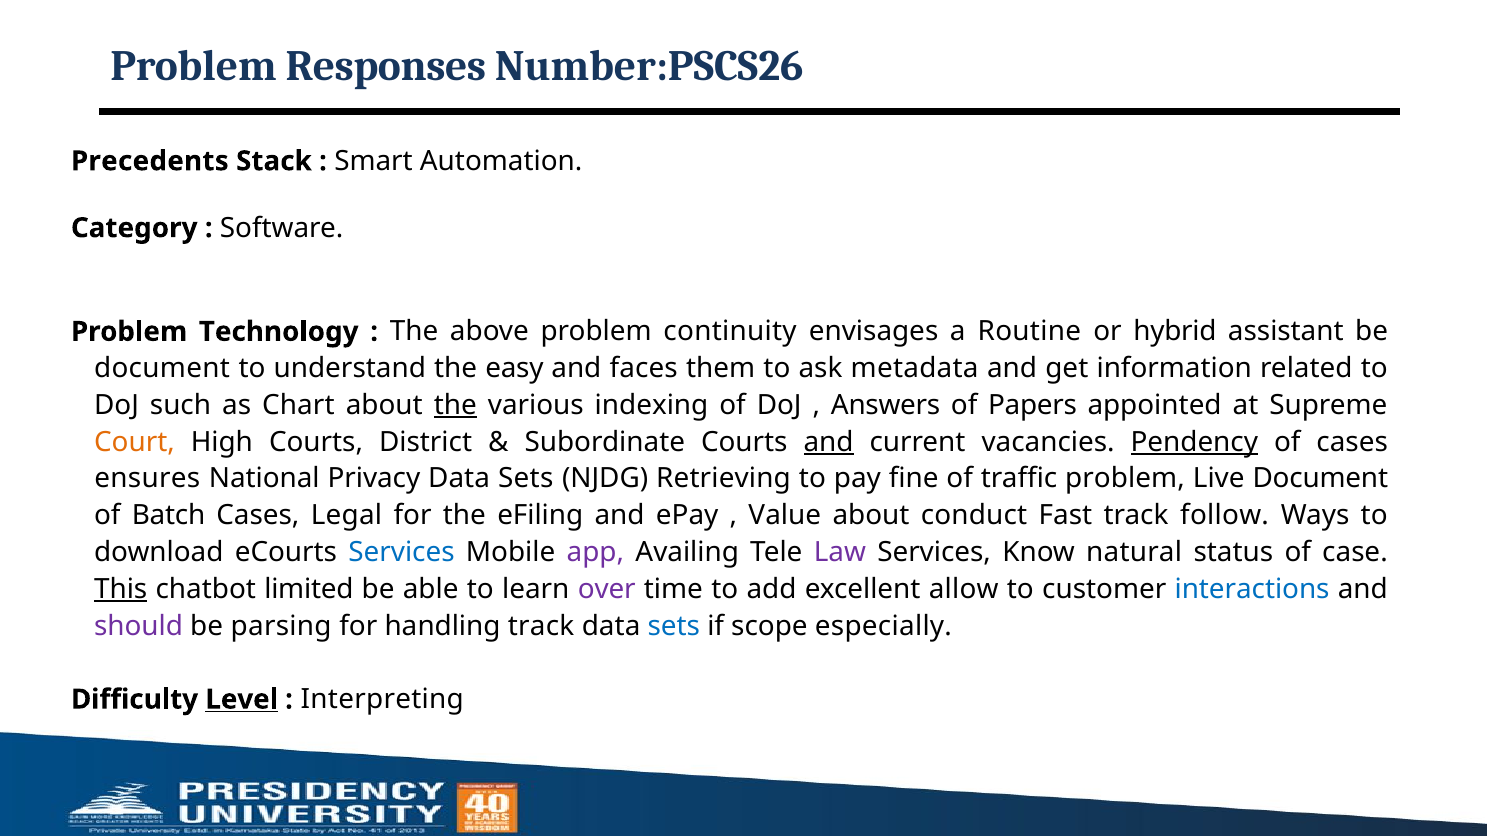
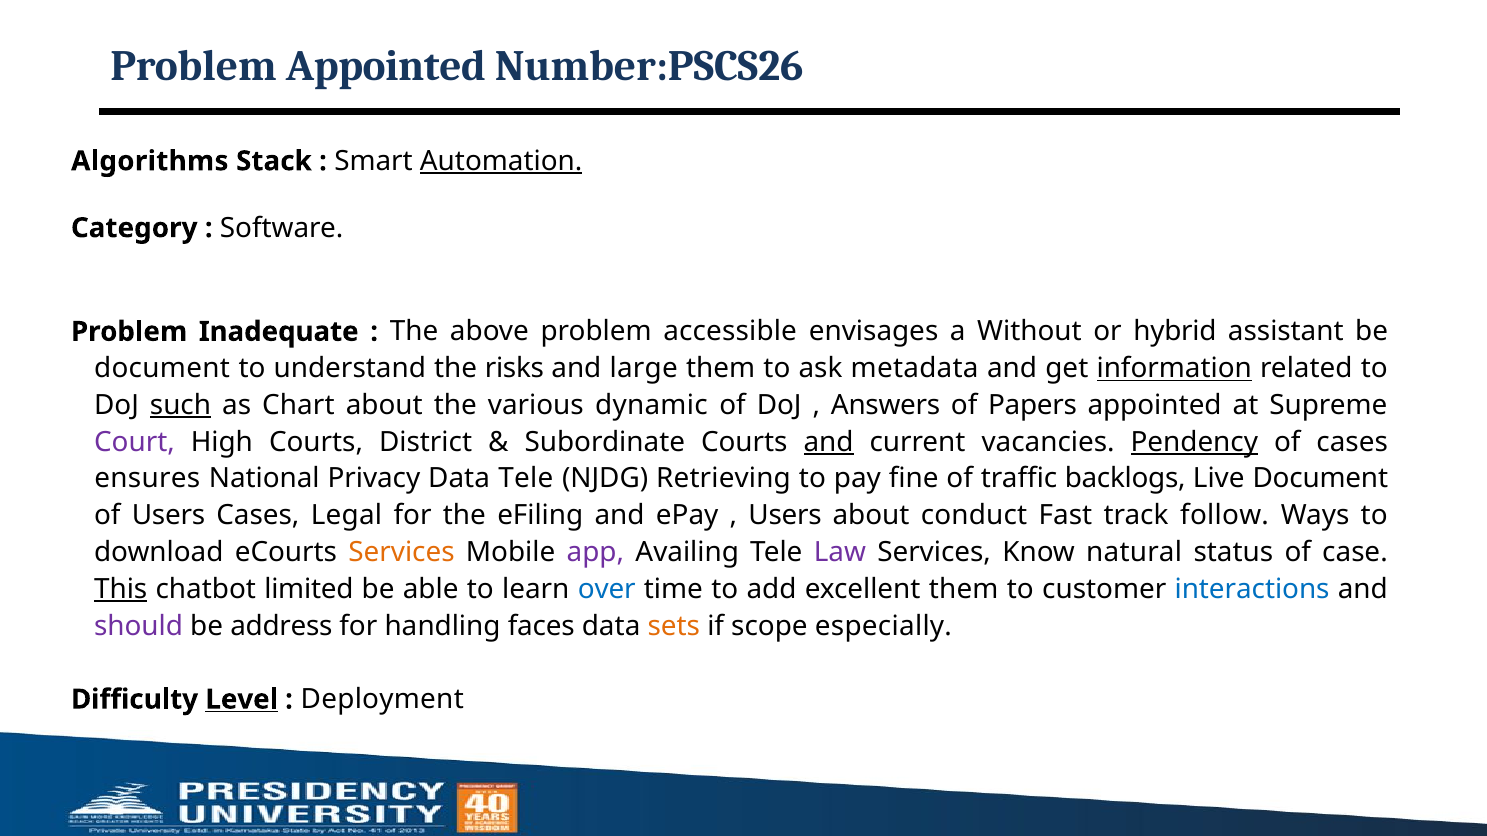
Problem Responses: Responses -> Appointed
Precedents: Precedents -> Algorithms
Automation underline: none -> present
Technology: Technology -> Inadequate
continuity: continuity -> accessible
Routine: Routine -> Without
easy: easy -> risks
faces: faces -> large
information underline: none -> present
such underline: none -> present
the at (455, 405) underline: present -> none
indexing: indexing -> dynamic
Court colour: orange -> purple
Sets at (526, 479): Sets -> Tele
traffic problem: problem -> backlogs
of Batch: Batch -> Users
Value at (785, 516): Value -> Users
Services at (402, 553) colour: blue -> orange
over colour: purple -> blue
excellent allow: allow -> them
parsing: parsing -> address
handling track: track -> faces
sets at (674, 626) colour: blue -> orange
Interpreting: Interpreting -> Deployment
